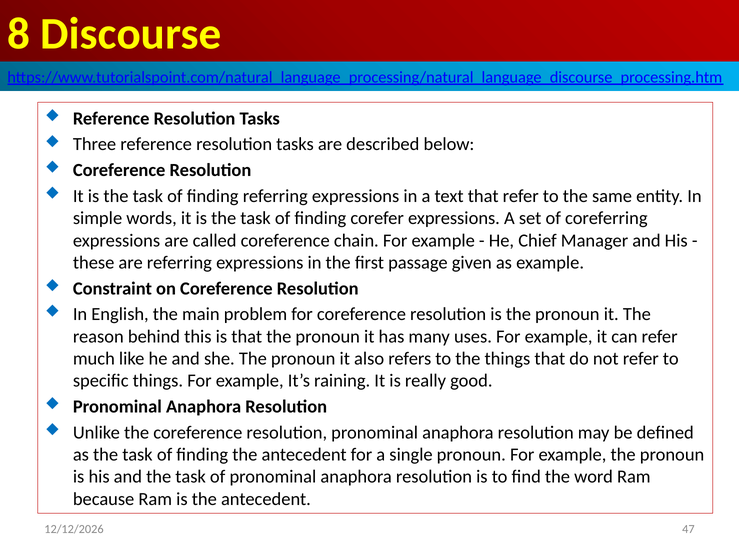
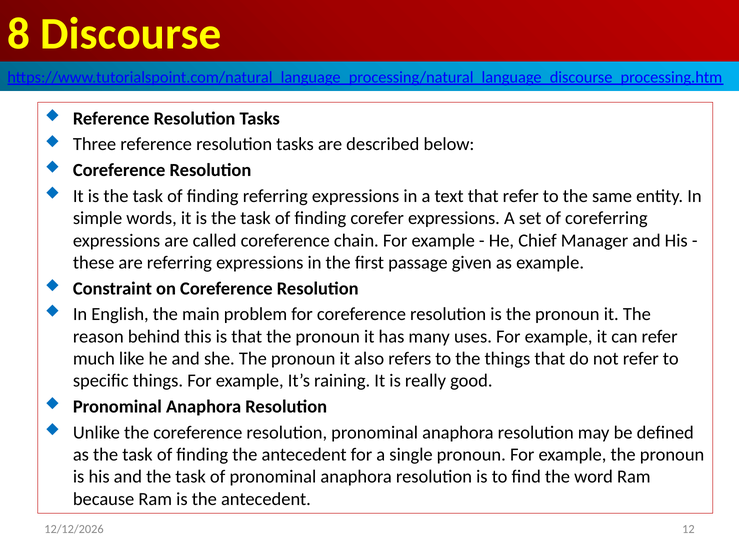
47: 47 -> 12
